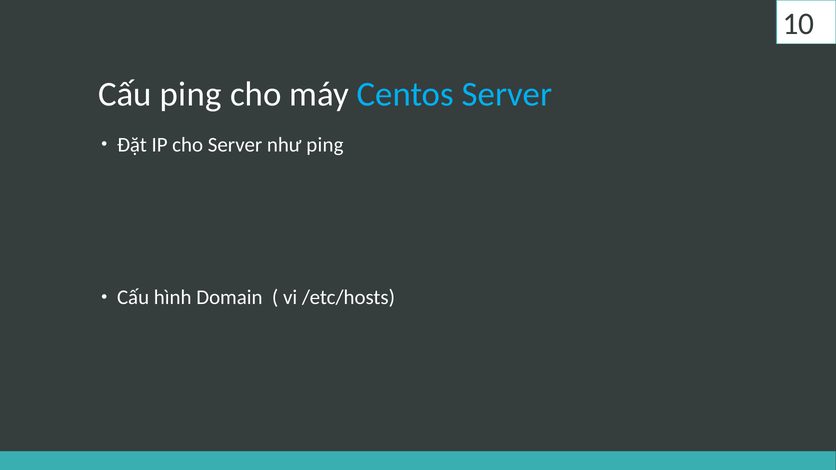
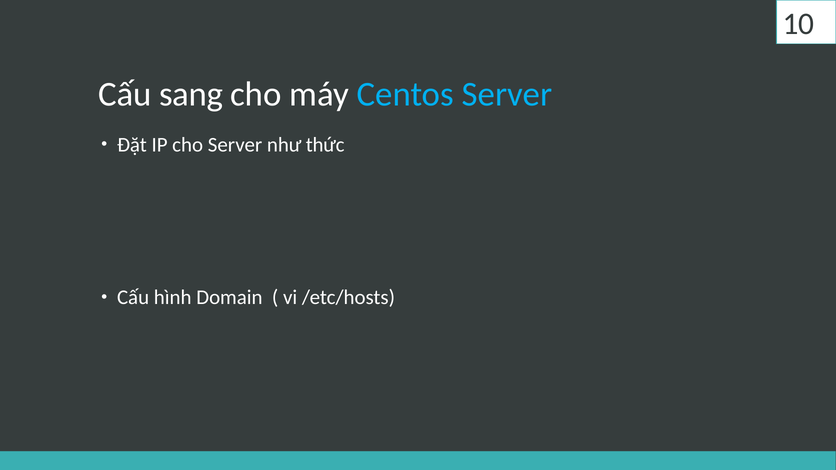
Cấu ping: ping -> sang
như ping: ping -> thức
